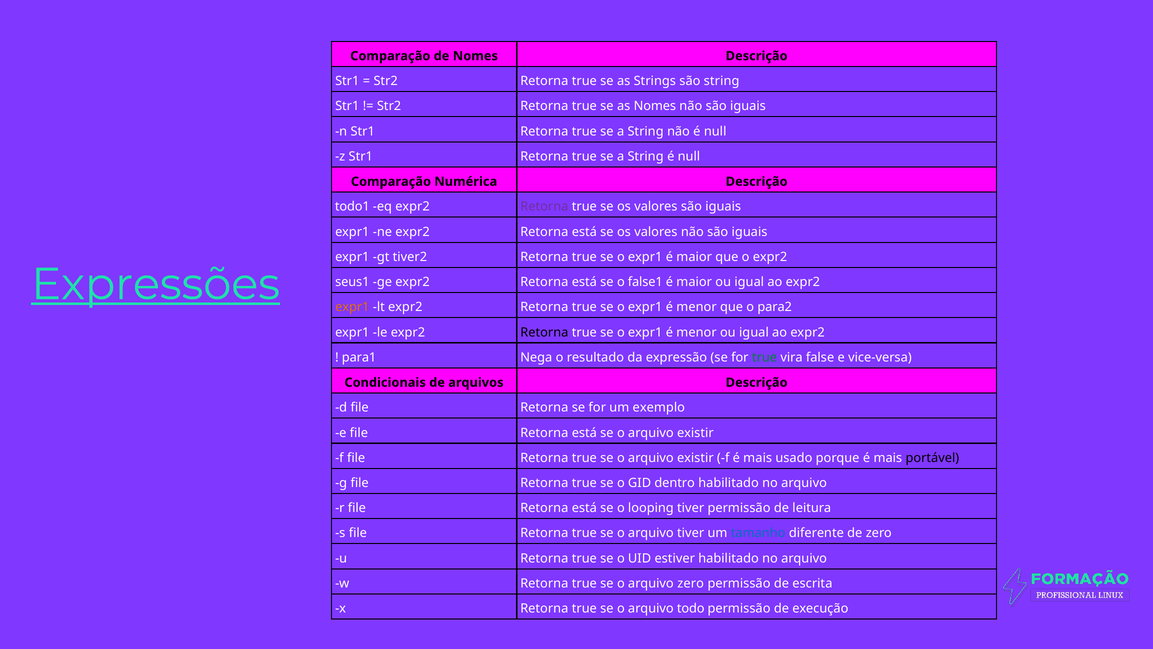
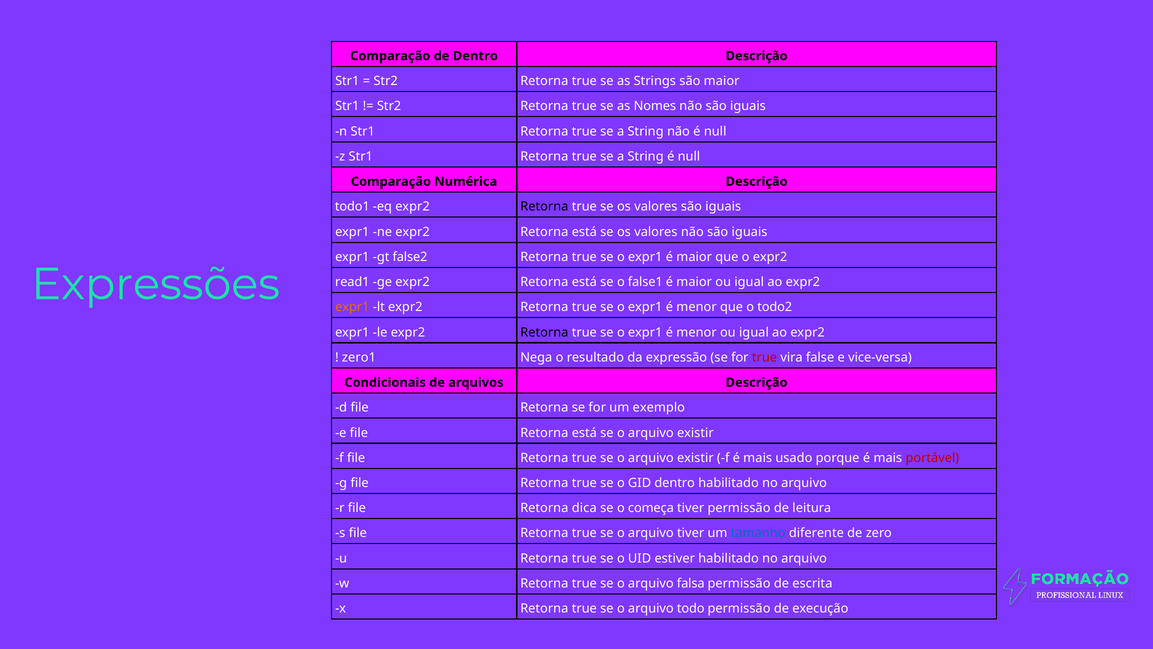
de Nomes: Nomes -> Dentro
são string: string -> maior
Retorna at (544, 207) colour: purple -> black
tiver2: tiver2 -> false2
Expressões underline: present -> none
seus1: seus1 -> read1
para2: para2 -> todo2
para1: para1 -> zero1
true at (764, 357) colour: green -> red
portável colour: black -> red
r file Retorna está: está -> dica
looping: looping -> começa
arquivo zero: zero -> falsa
